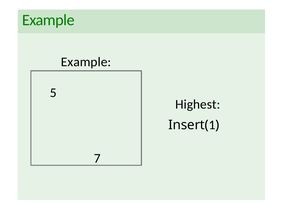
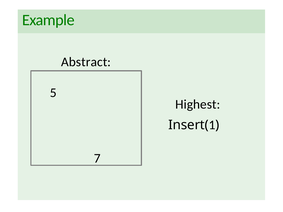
Example at (86, 62): Example -> Abstract
